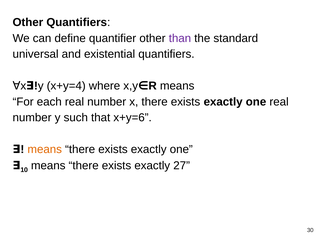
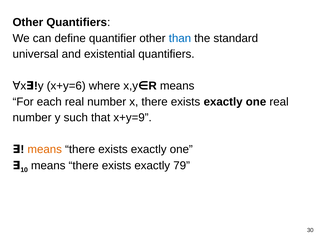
than colour: purple -> blue
x+y=4: x+y=4 -> x+y=6
x+y=6: x+y=6 -> x+y=9
27: 27 -> 79
